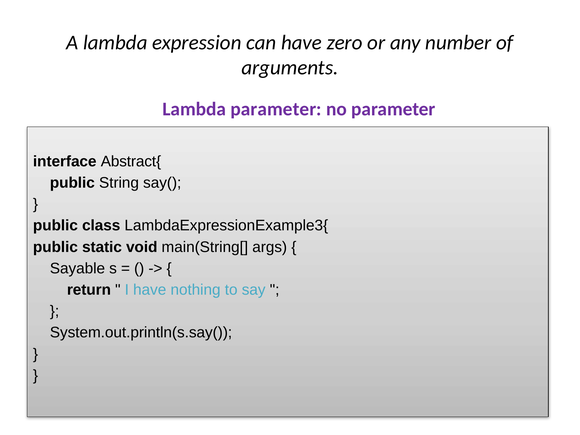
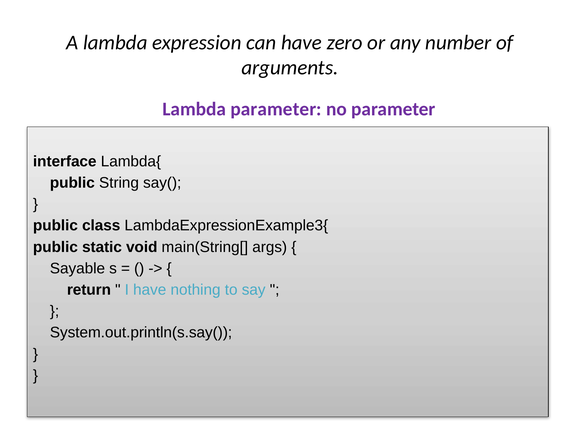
Abstract{: Abstract{ -> Lambda{
